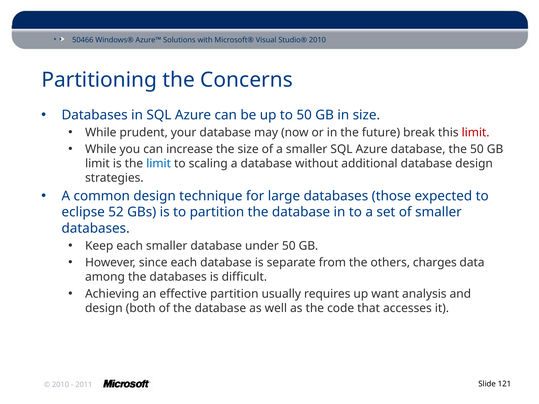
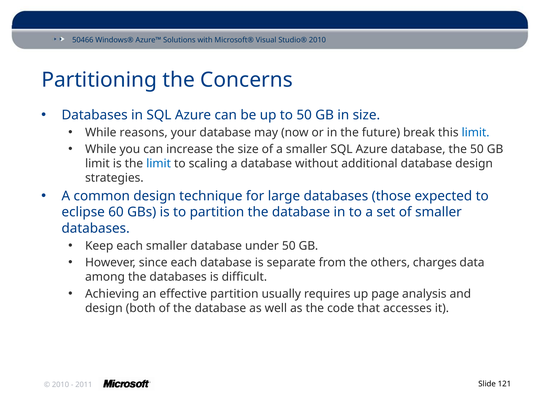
prudent: prudent -> reasons
limit at (476, 133) colour: red -> blue
52: 52 -> 60
want: want -> page
